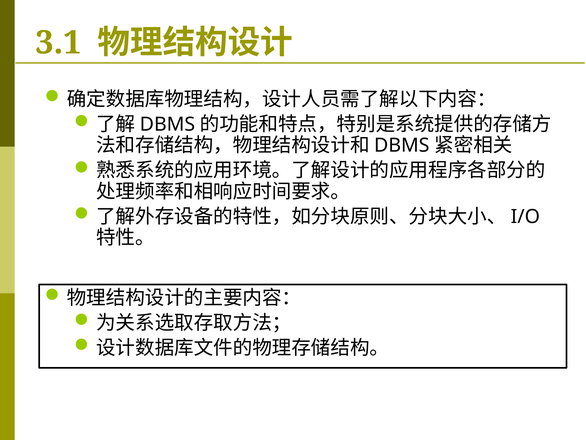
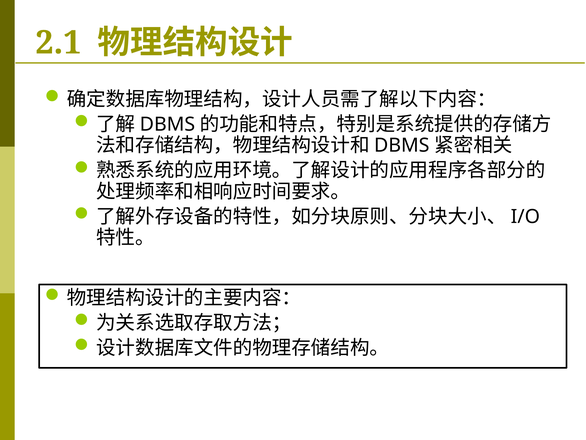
3.1: 3.1 -> 2.1
